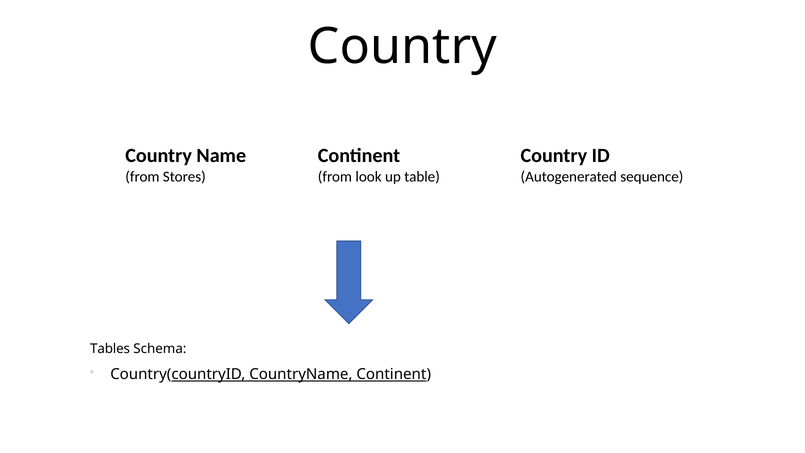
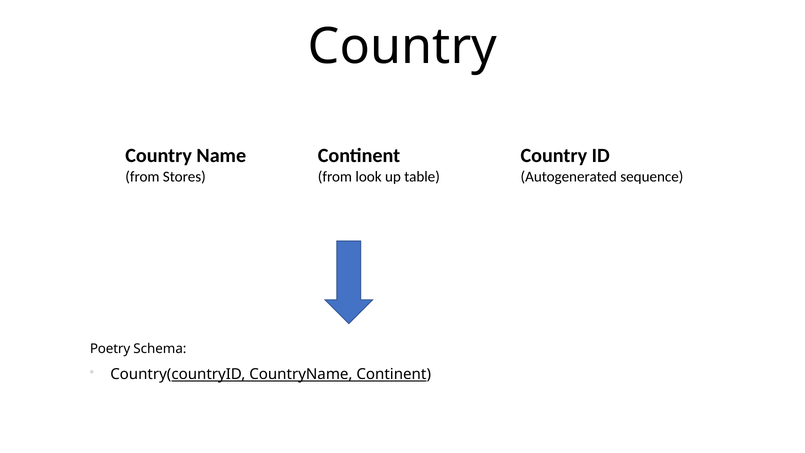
Tables: Tables -> Poetry
